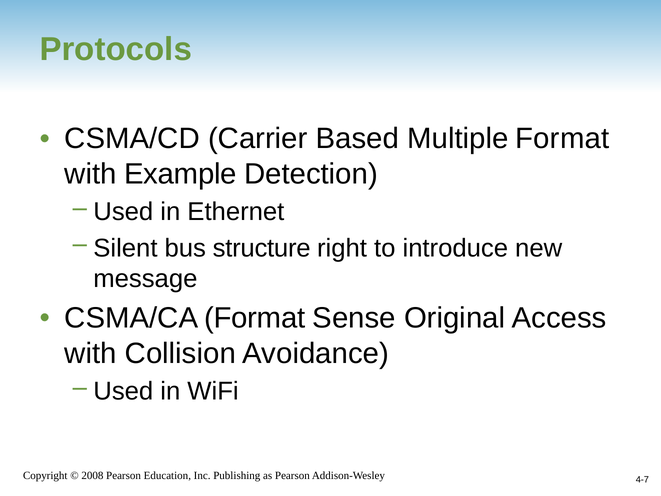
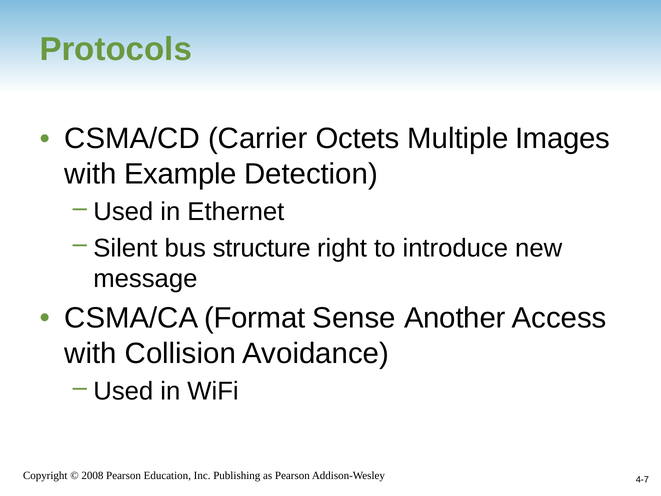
Based: Based -> Octets
Multiple Format: Format -> Images
Original: Original -> Another
